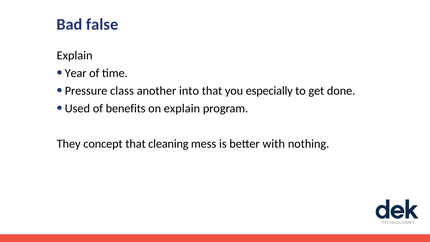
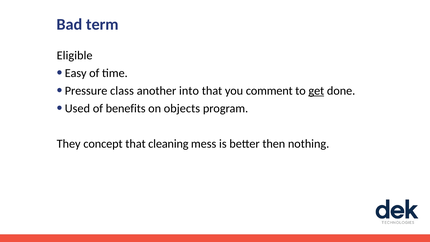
false: false -> term
Explain at (75, 55): Explain -> Eligible
Year: Year -> Easy
especially: especially -> comment
get underline: none -> present
on explain: explain -> objects
with: with -> then
